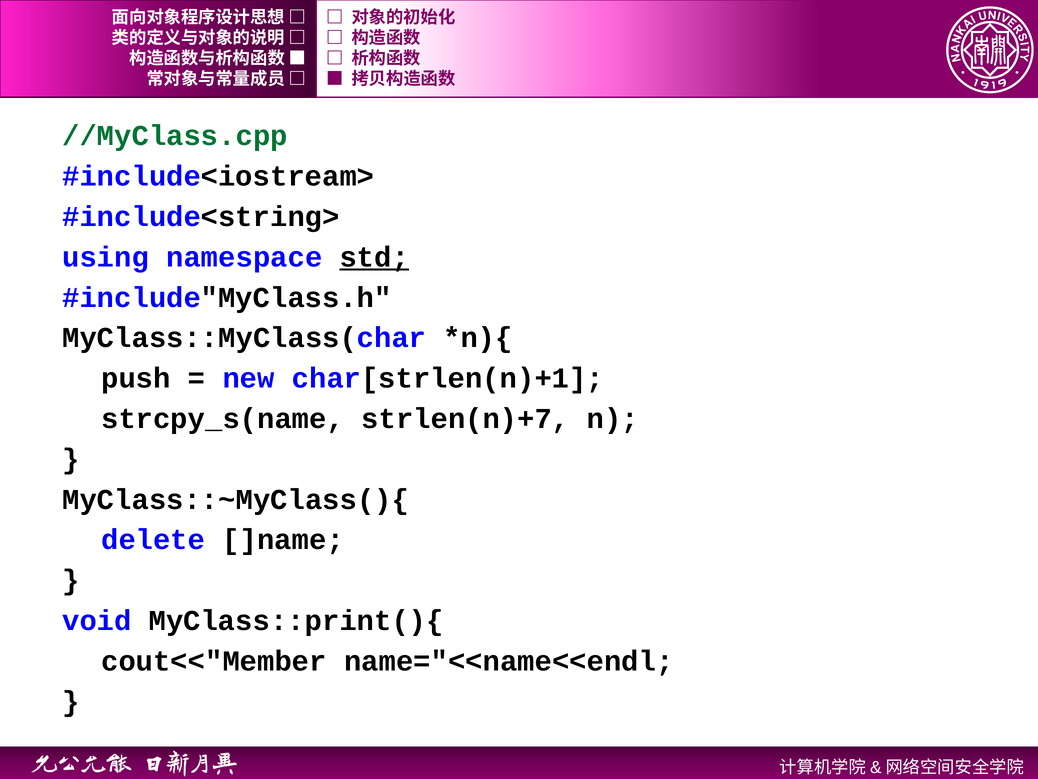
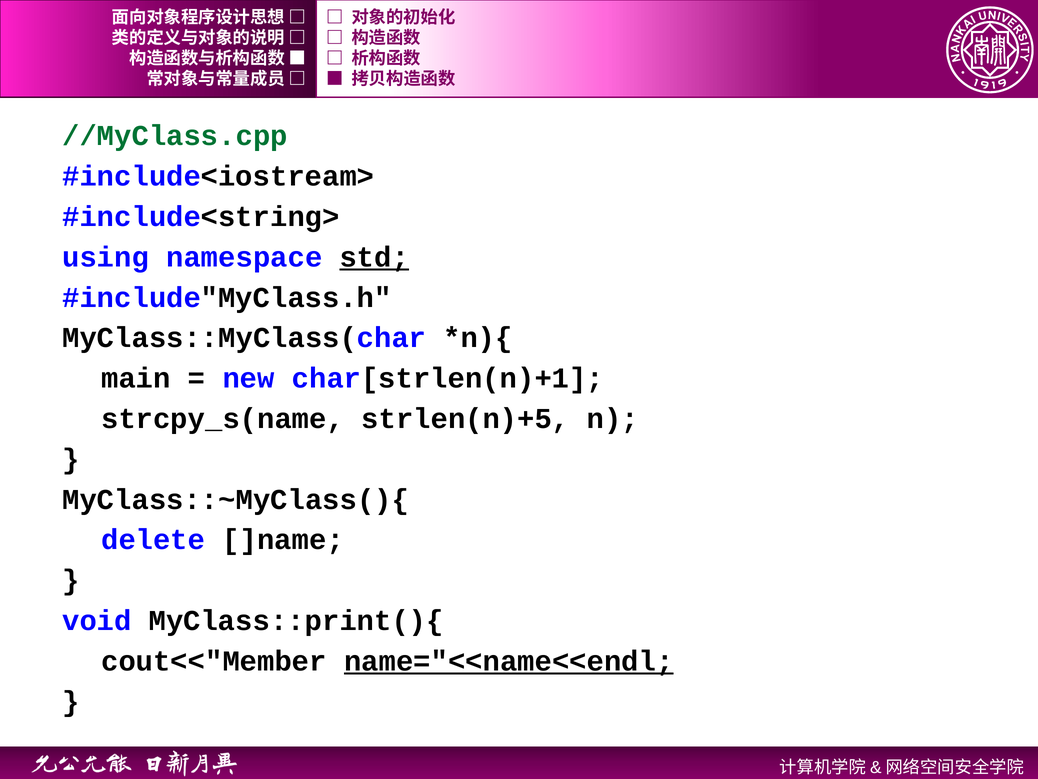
push: push -> main
strlen(n)+7: strlen(n)+7 -> strlen(n)+5
name="<<name<<endl underline: none -> present
